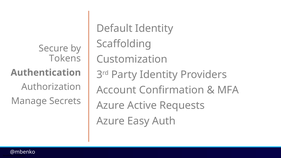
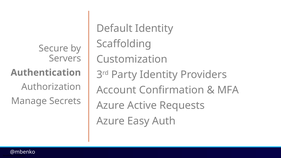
Tokens: Tokens -> Servers
